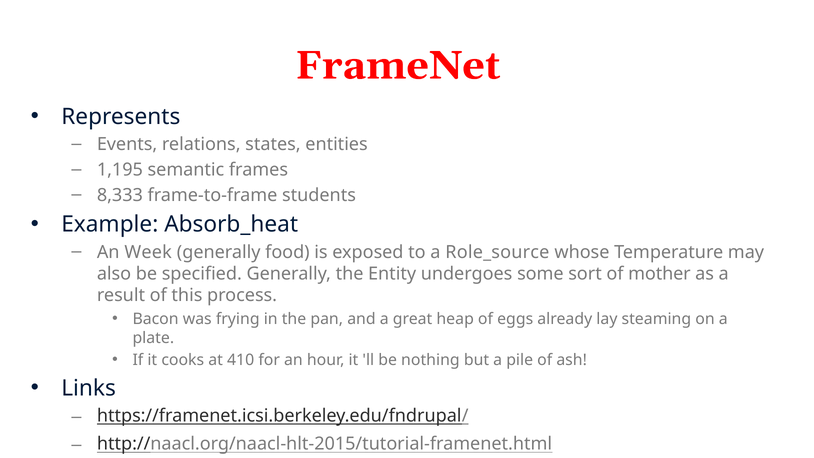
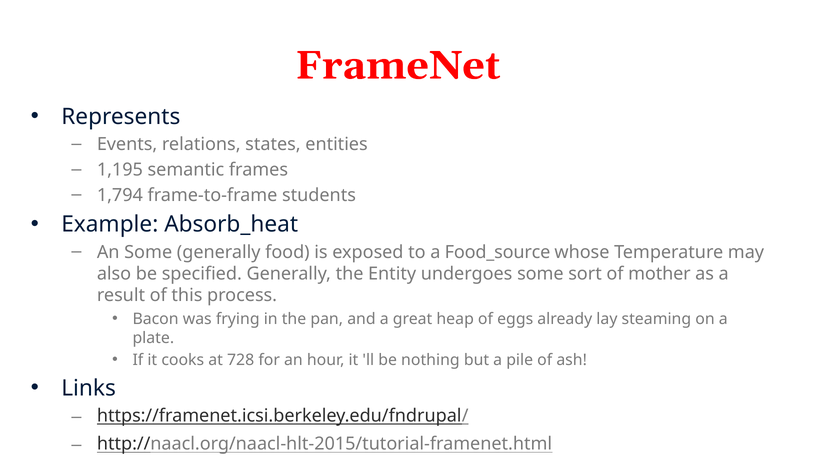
8,333: 8,333 -> 1,794
An Week: Week -> Some
Role_source: Role_source -> Food_source
410: 410 -> 728
